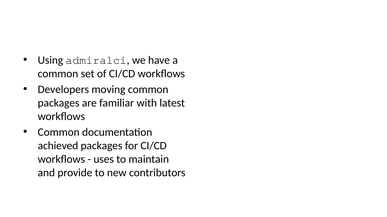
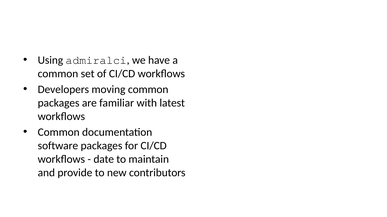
achieved: achieved -> software
uses: uses -> date
